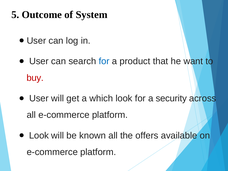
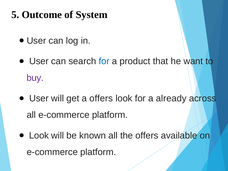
buy colour: red -> purple
a which: which -> offers
security: security -> already
